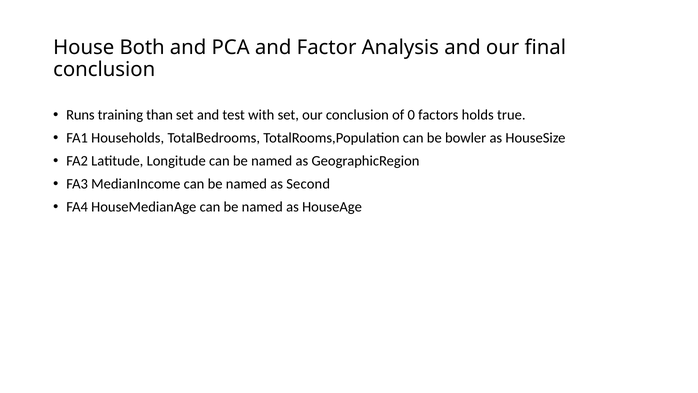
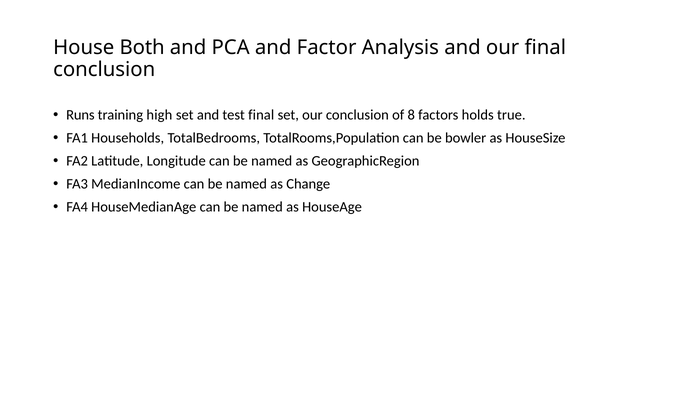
than: than -> high
test with: with -> final
0: 0 -> 8
Second: Second -> Change
